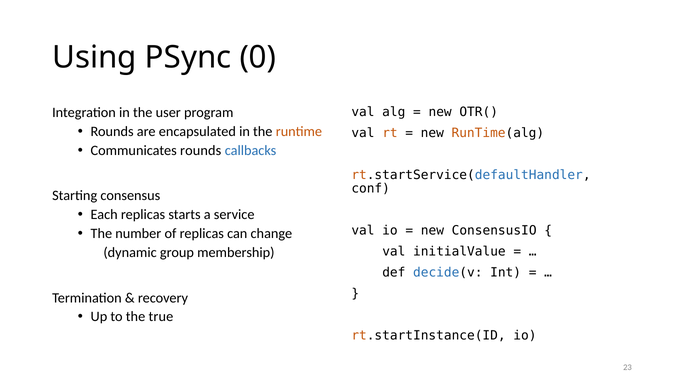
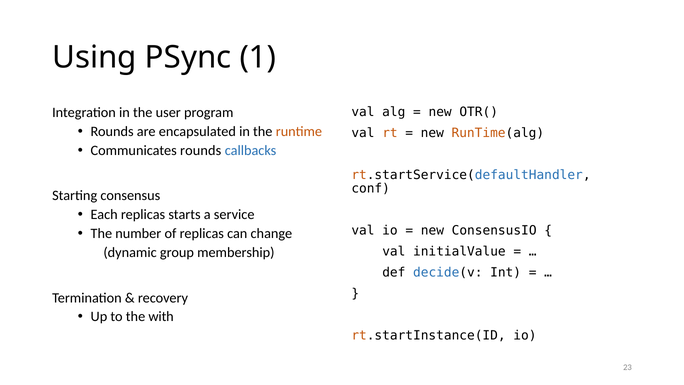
0: 0 -> 1
true: true -> with
